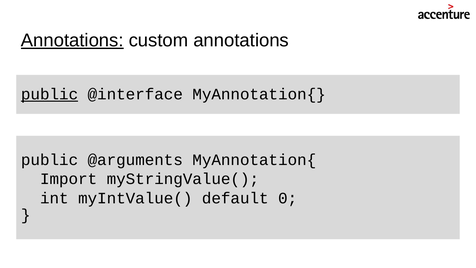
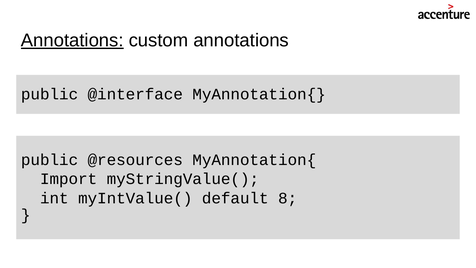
public at (50, 94) underline: present -> none
@arguments: @arguments -> @resources
0: 0 -> 8
